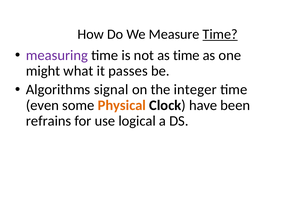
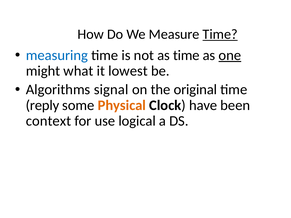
measuring colour: purple -> blue
one underline: none -> present
passes: passes -> lowest
integer: integer -> original
even: even -> reply
refrains: refrains -> context
